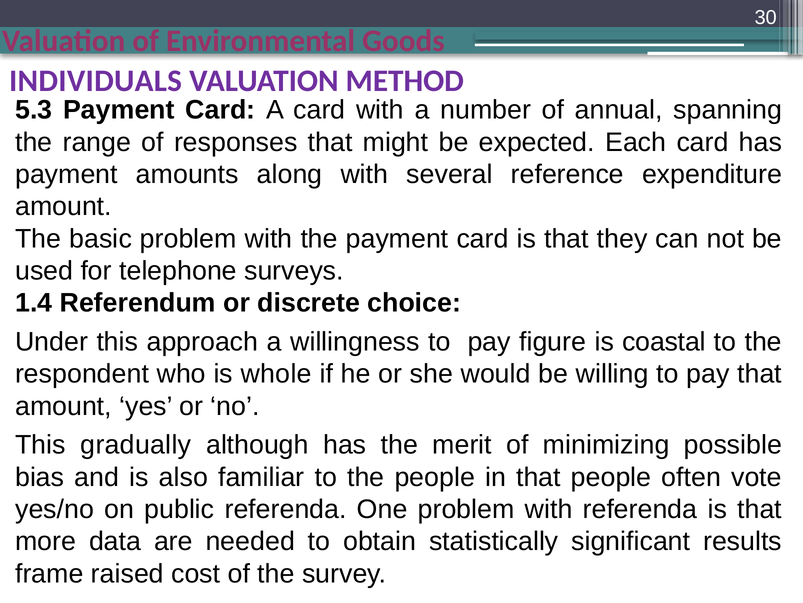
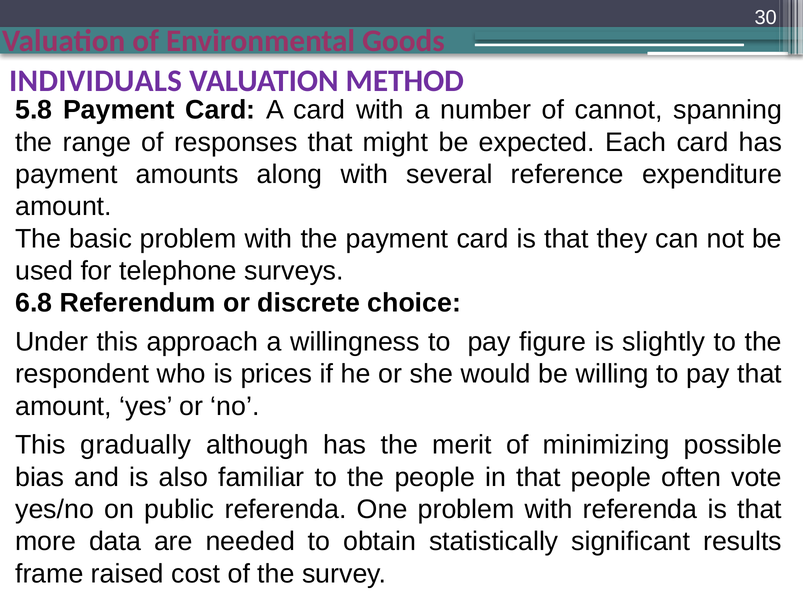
5.3: 5.3 -> 5.8
annual: annual -> cannot
1.4: 1.4 -> 6.8
coastal: coastal -> slightly
whole: whole -> prices
